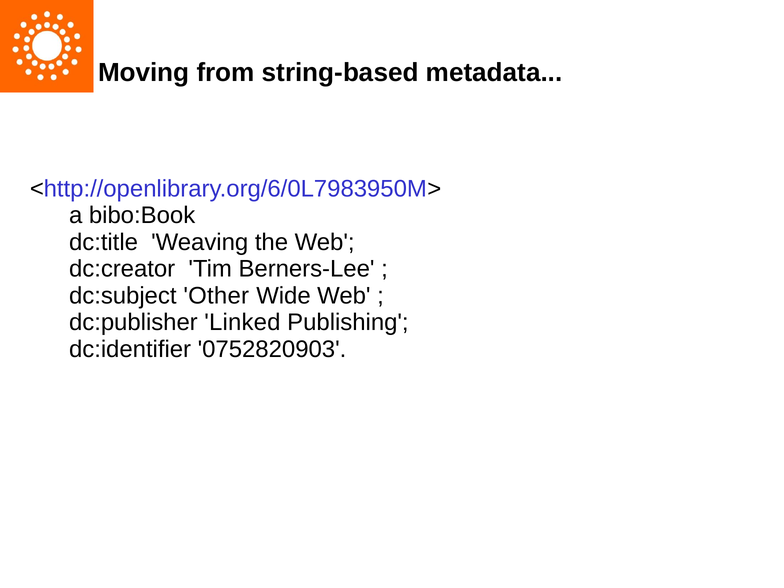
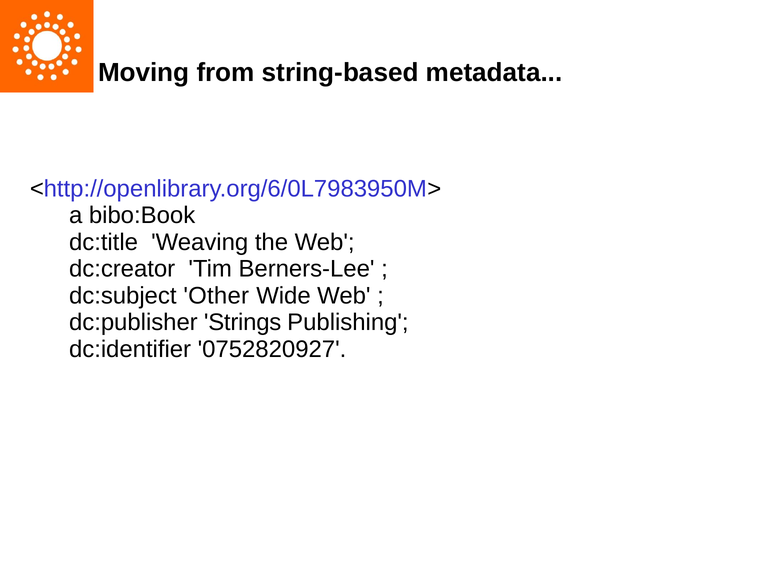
Linked: Linked -> Strings
0752820903: 0752820903 -> 0752820927
